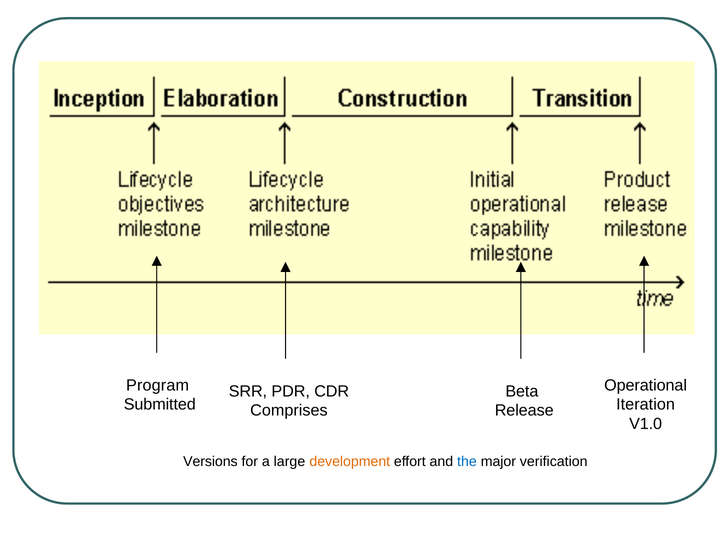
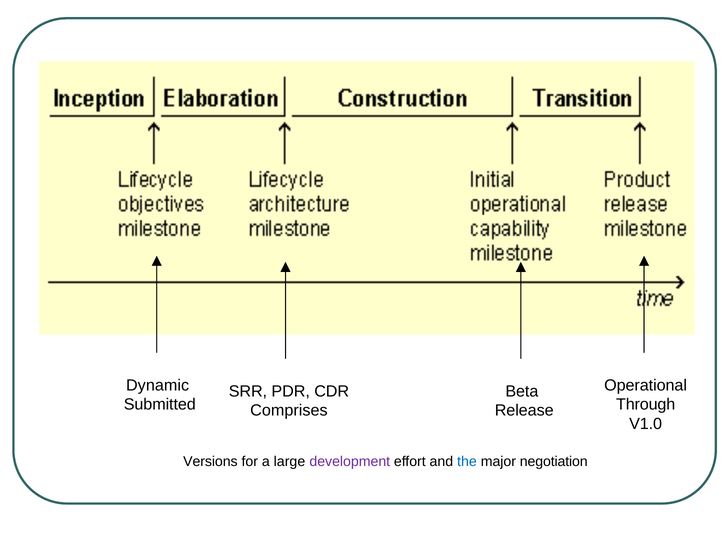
Program: Program -> Dynamic
Iteration: Iteration -> Through
development colour: orange -> purple
verification: verification -> negotiation
